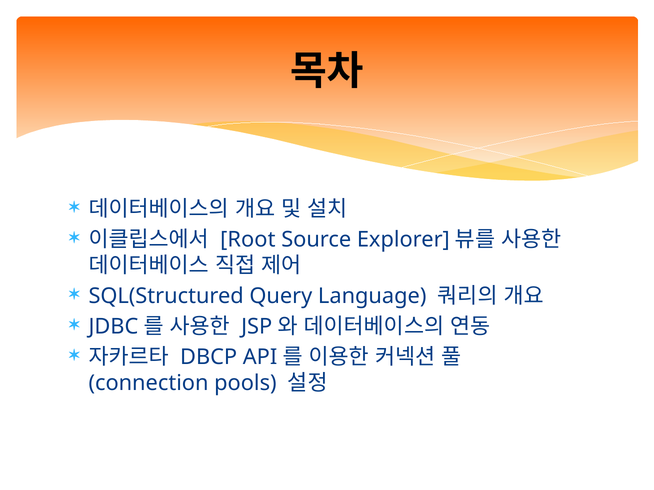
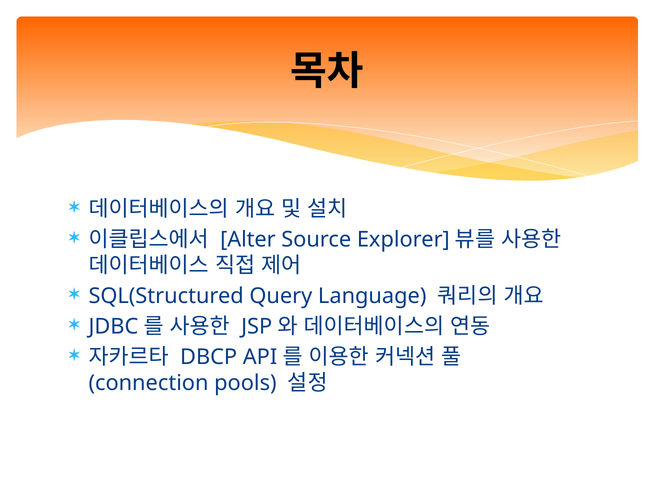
Root: Root -> Alter
